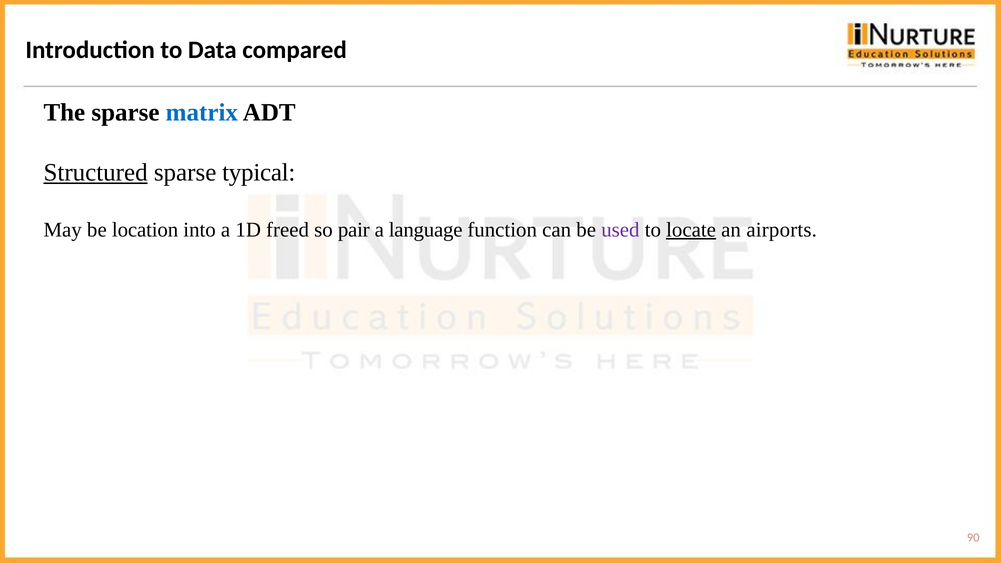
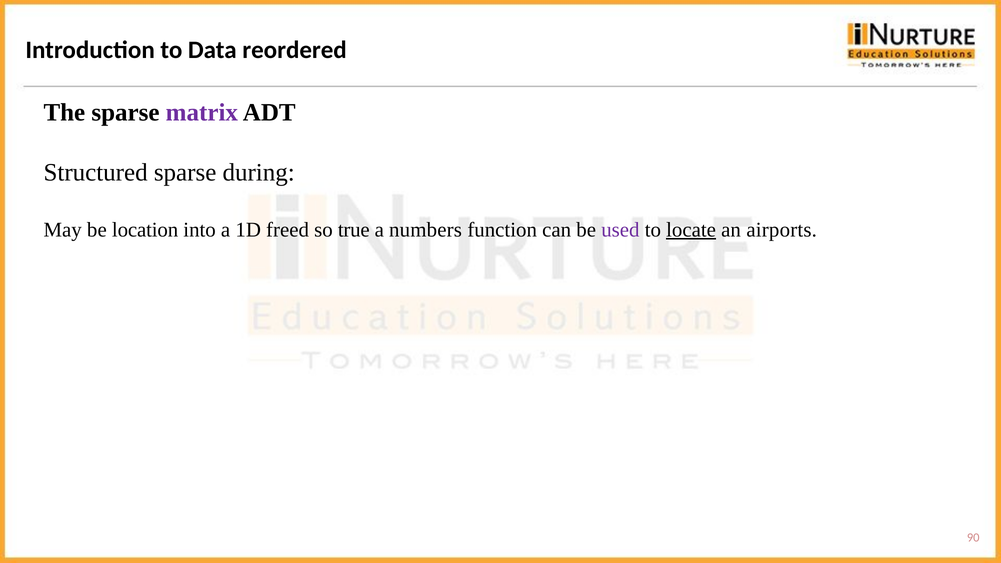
compared: compared -> reordered
matrix colour: blue -> purple
Structured underline: present -> none
typical: typical -> during
pair: pair -> true
language: language -> numbers
